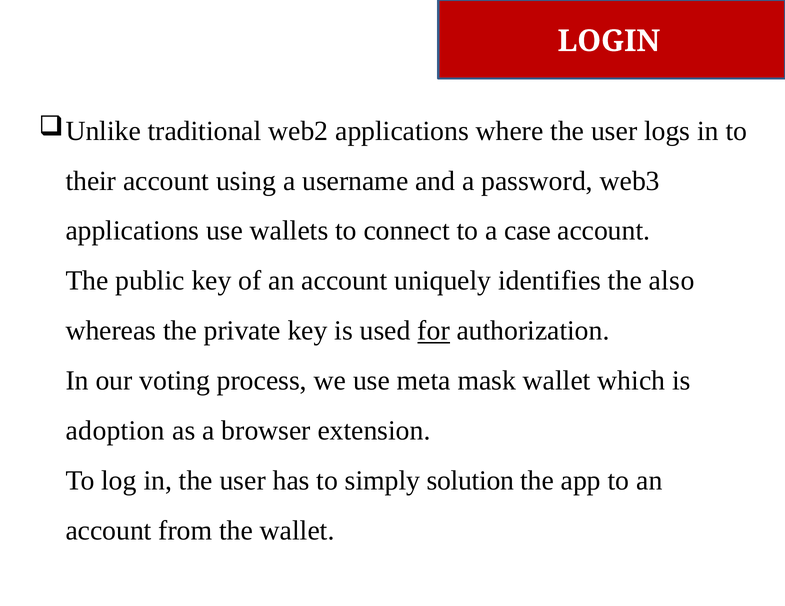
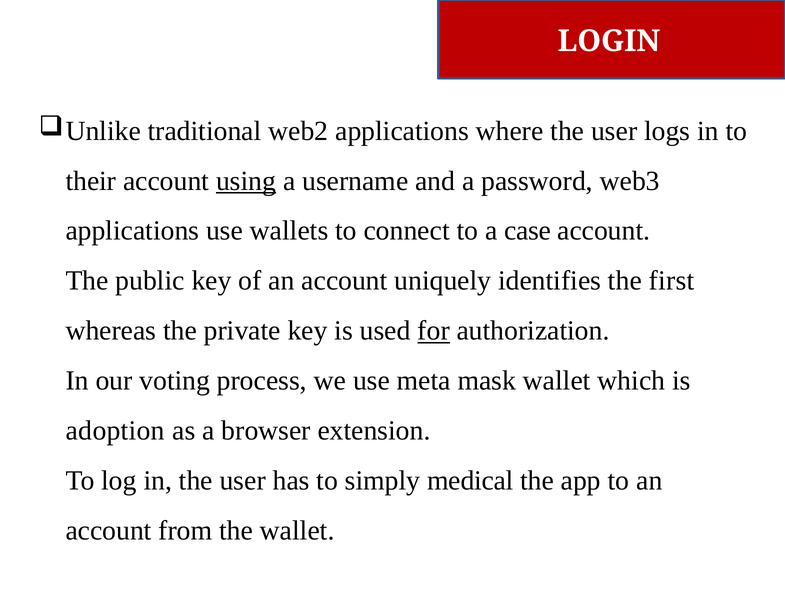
using underline: none -> present
also: also -> first
solution: solution -> medical
